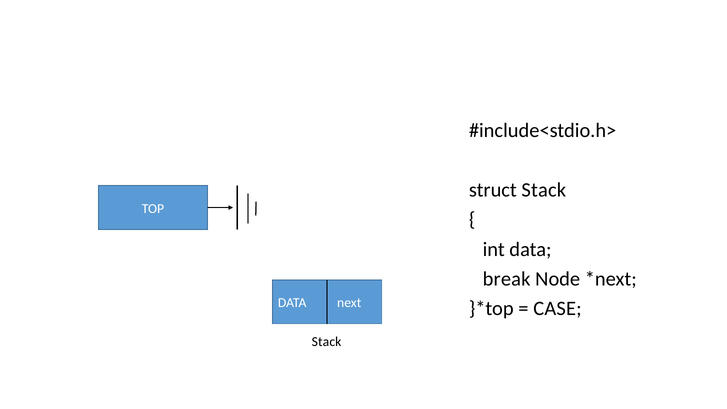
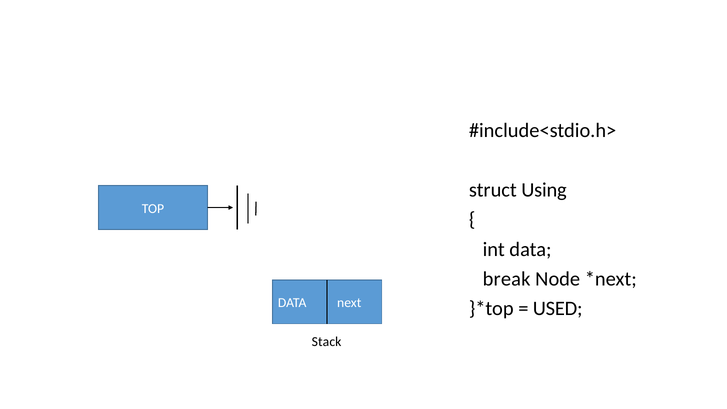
struct Stack: Stack -> Using
CASE: CASE -> USED
